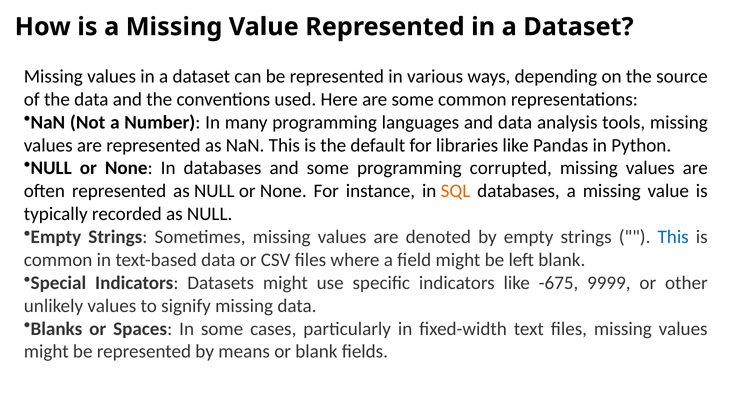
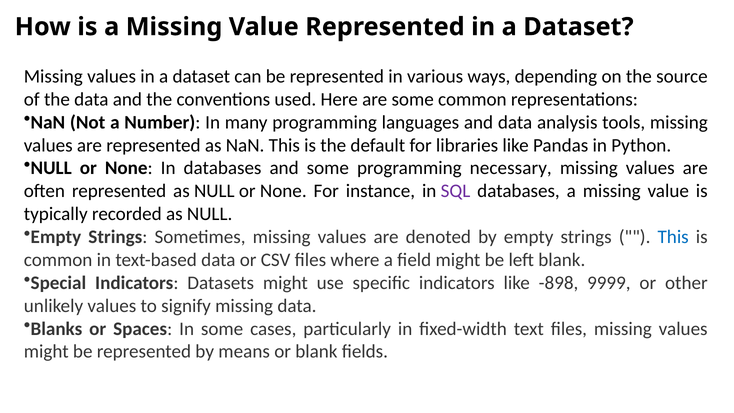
corrupted: corrupted -> necessary
SQL colour: orange -> purple
-675: -675 -> -898
